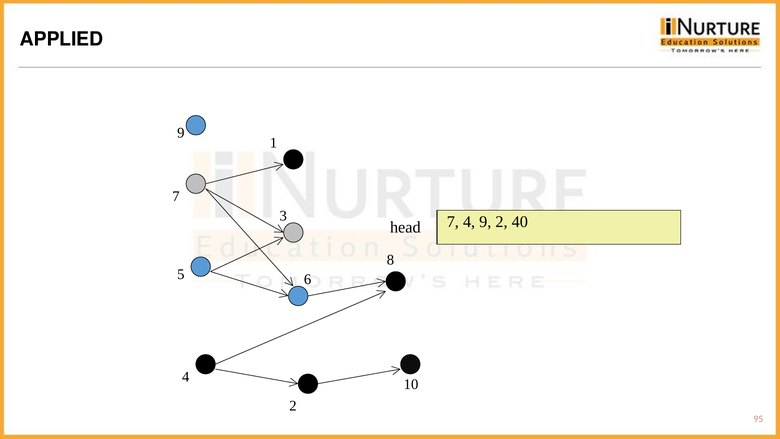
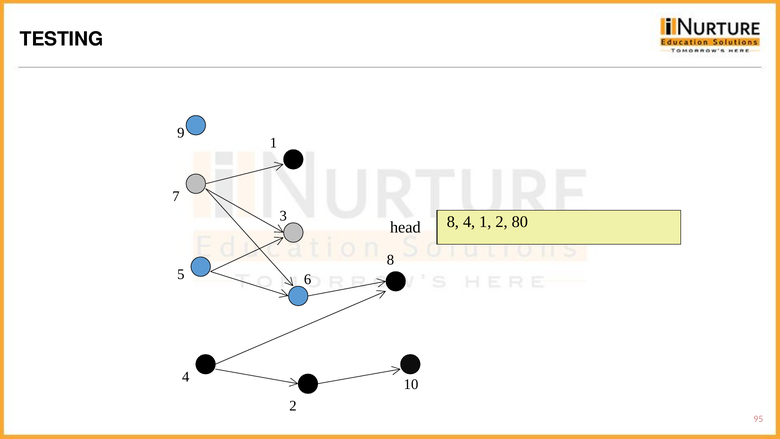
APPLIED: APPLIED -> TESTING
7 at (453, 222): 7 -> 8
4 9: 9 -> 1
40: 40 -> 80
